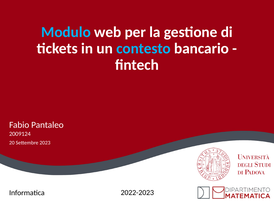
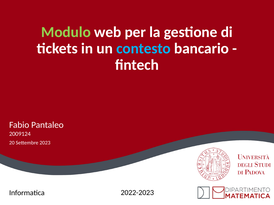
Modulo colour: light blue -> light green
